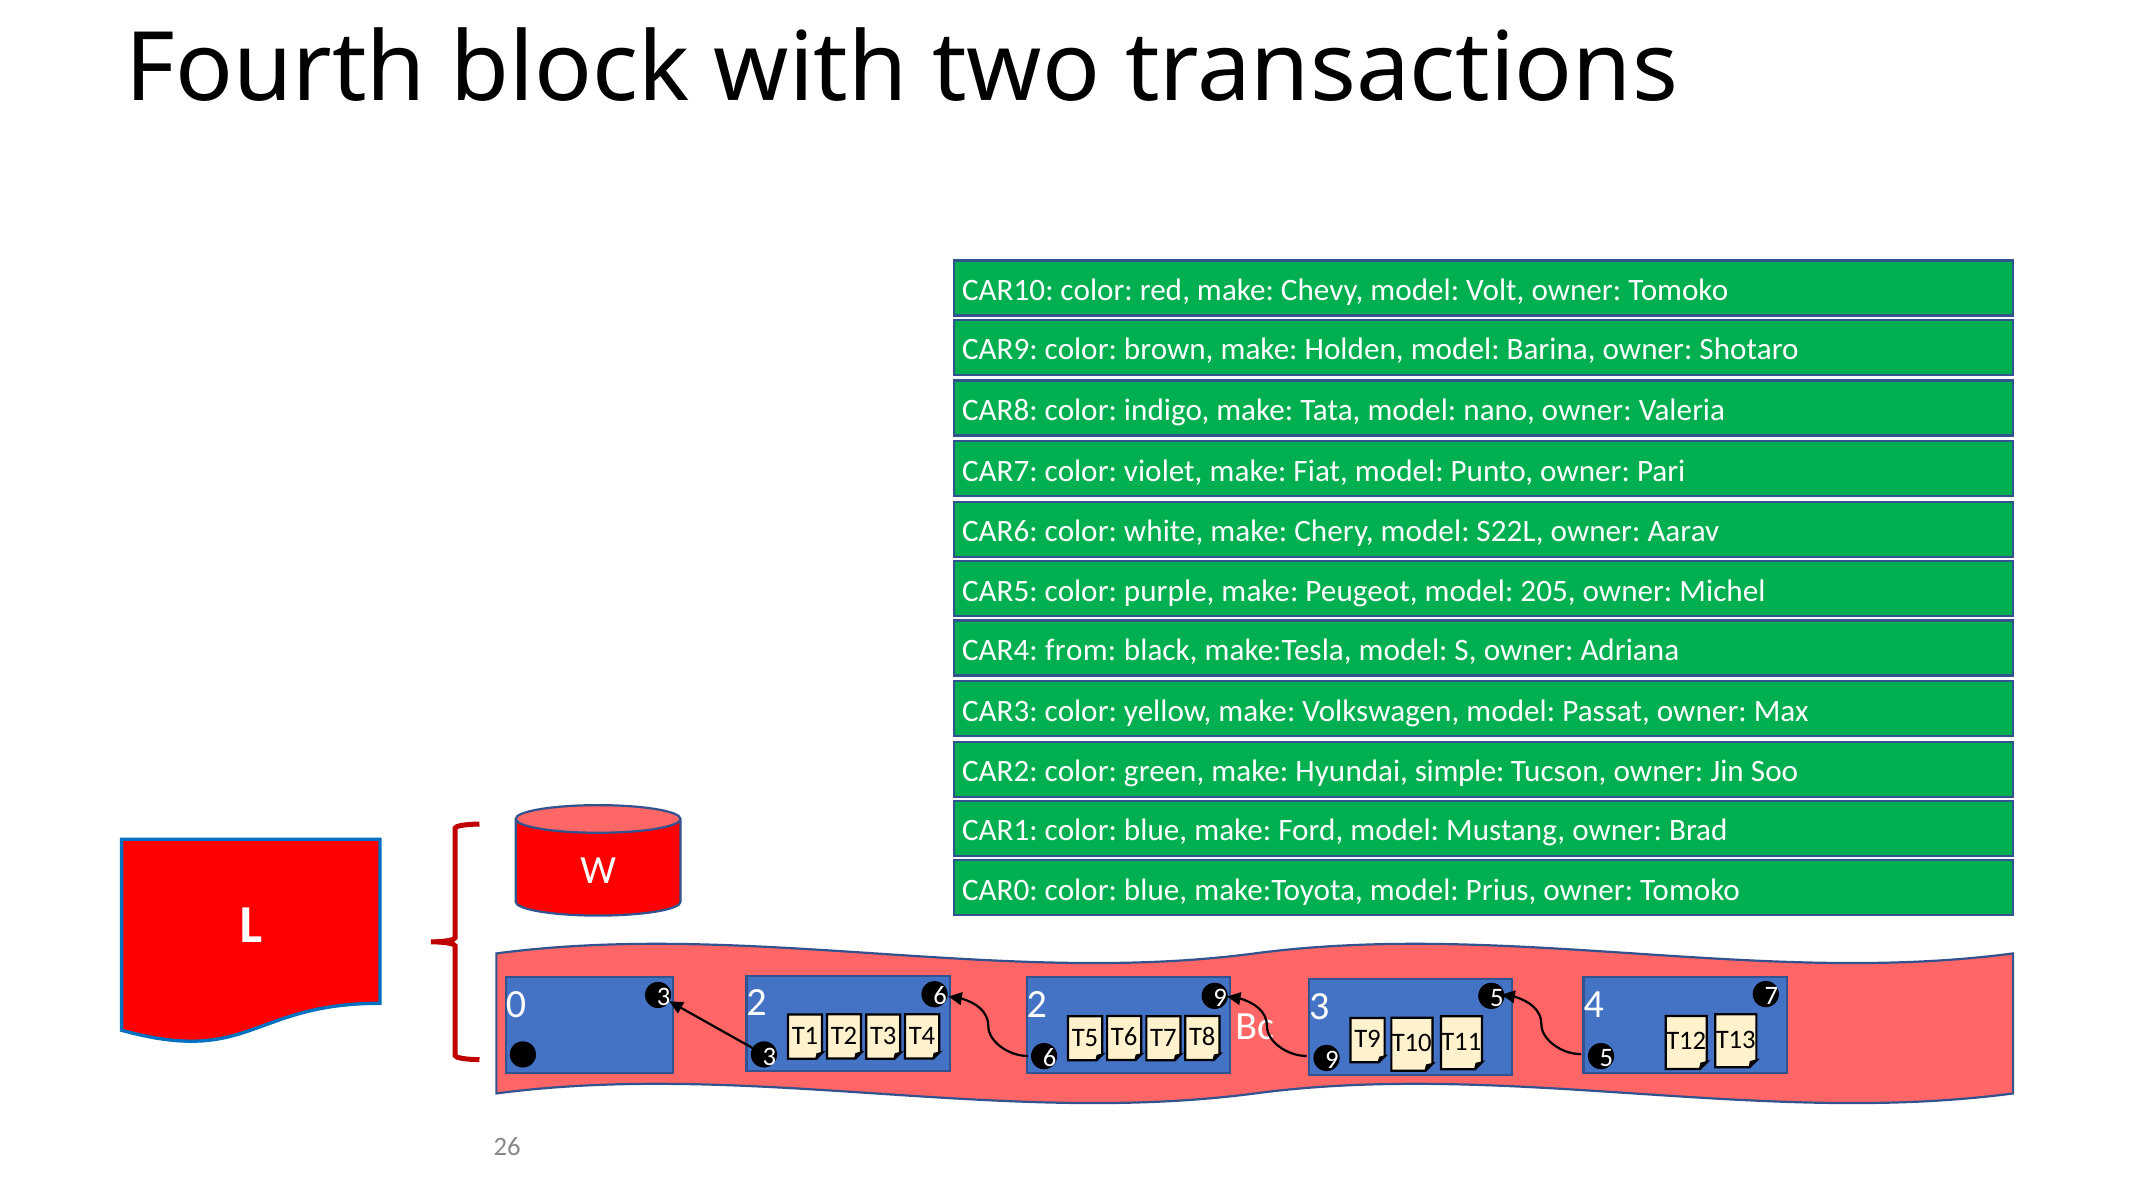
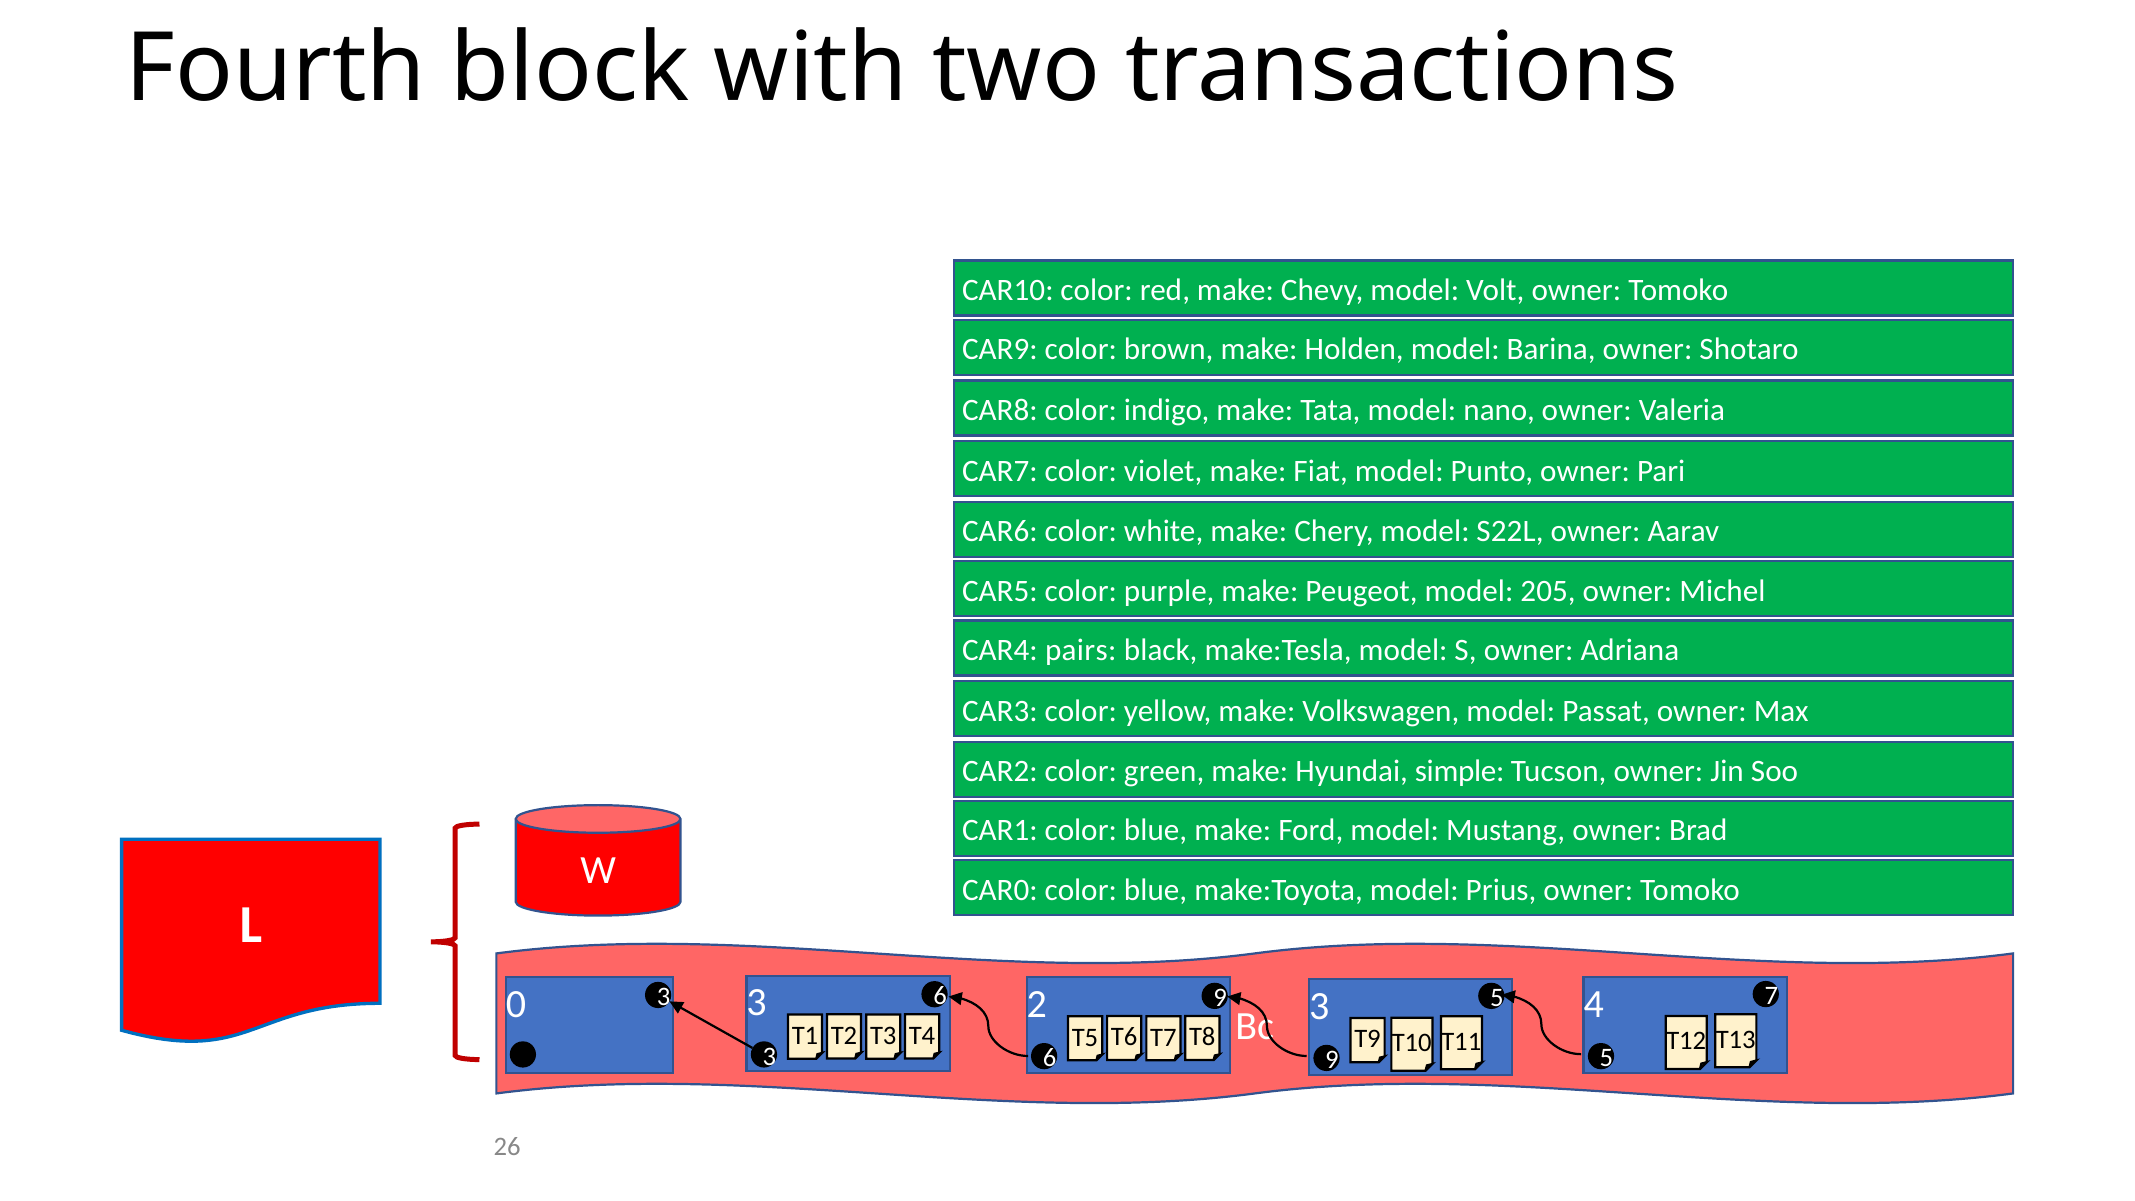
from: from -> pairs
0 2: 2 -> 3
